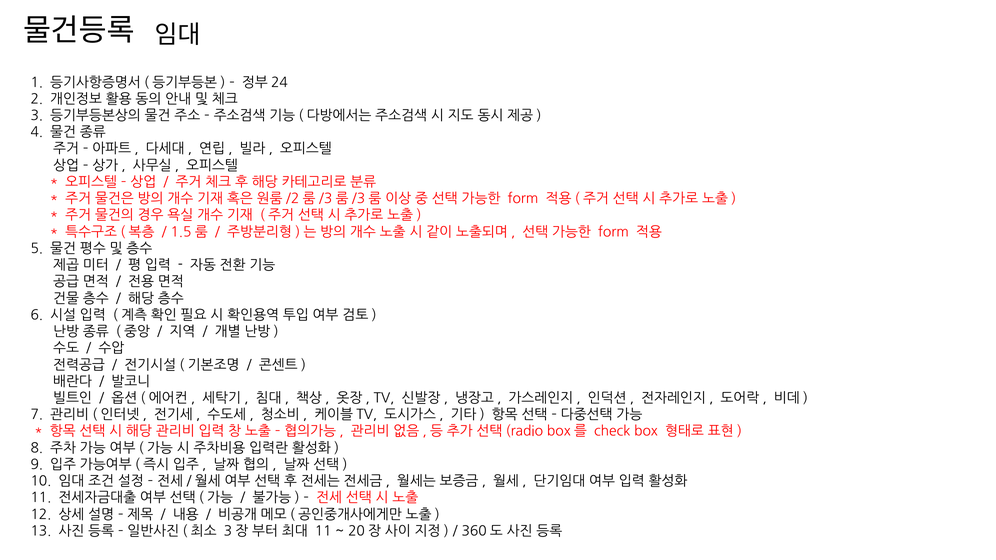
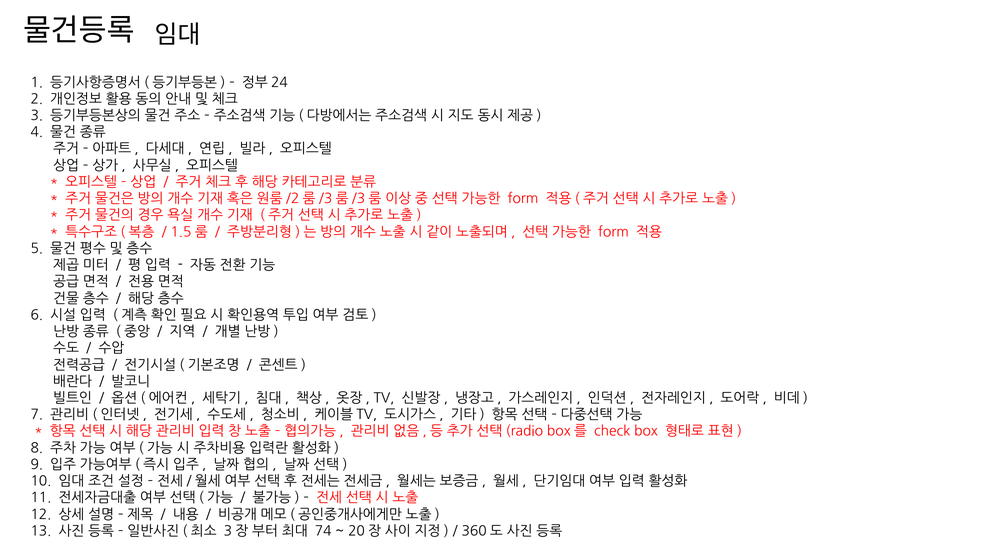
11 at (323, 531): 11 -> 74
